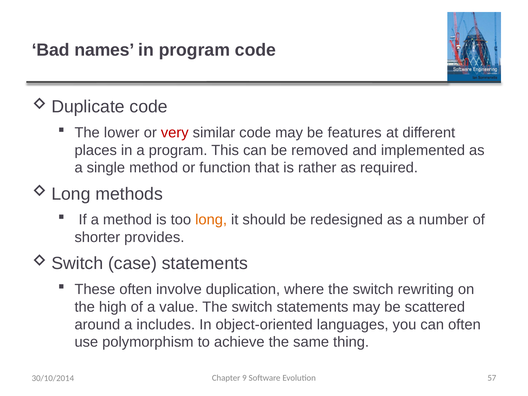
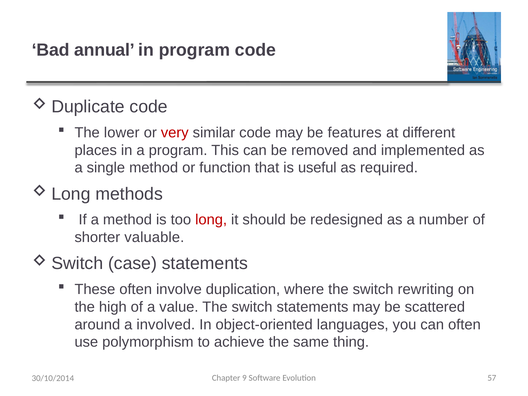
names: names -> annual
rather: rather -> useful
long colour: orange -> red
provides: provides -> valuable
includes: includes -> involved
